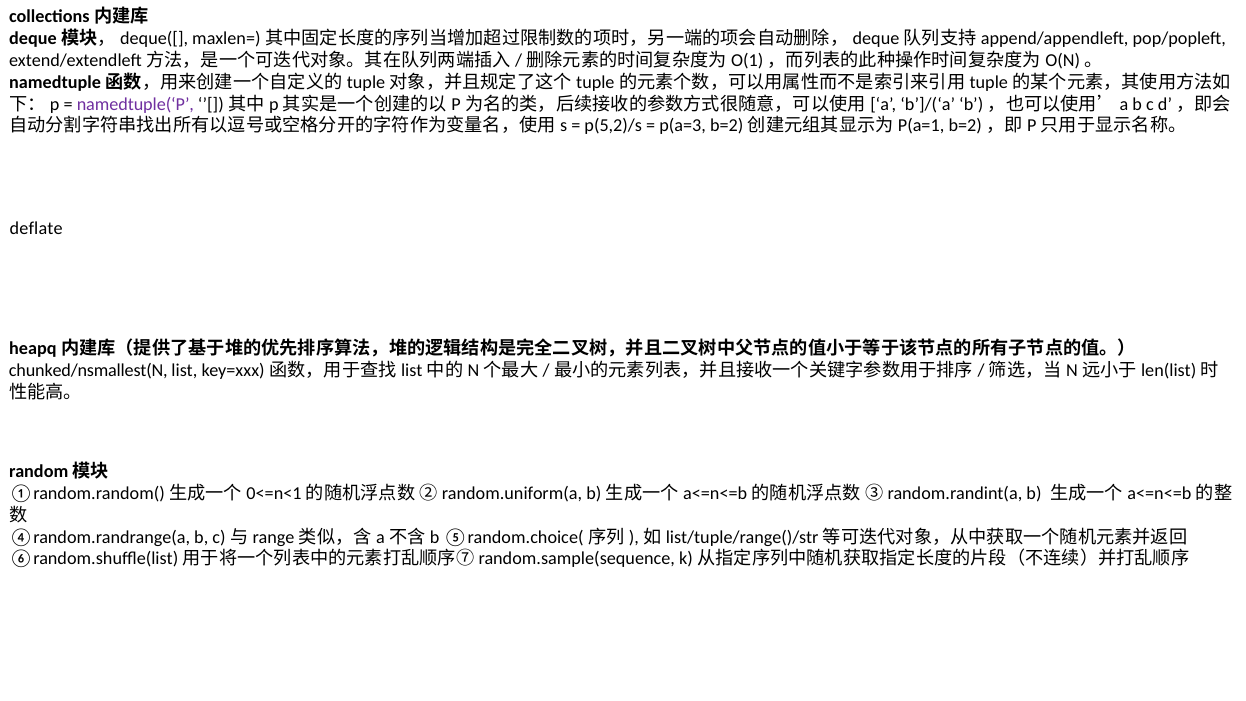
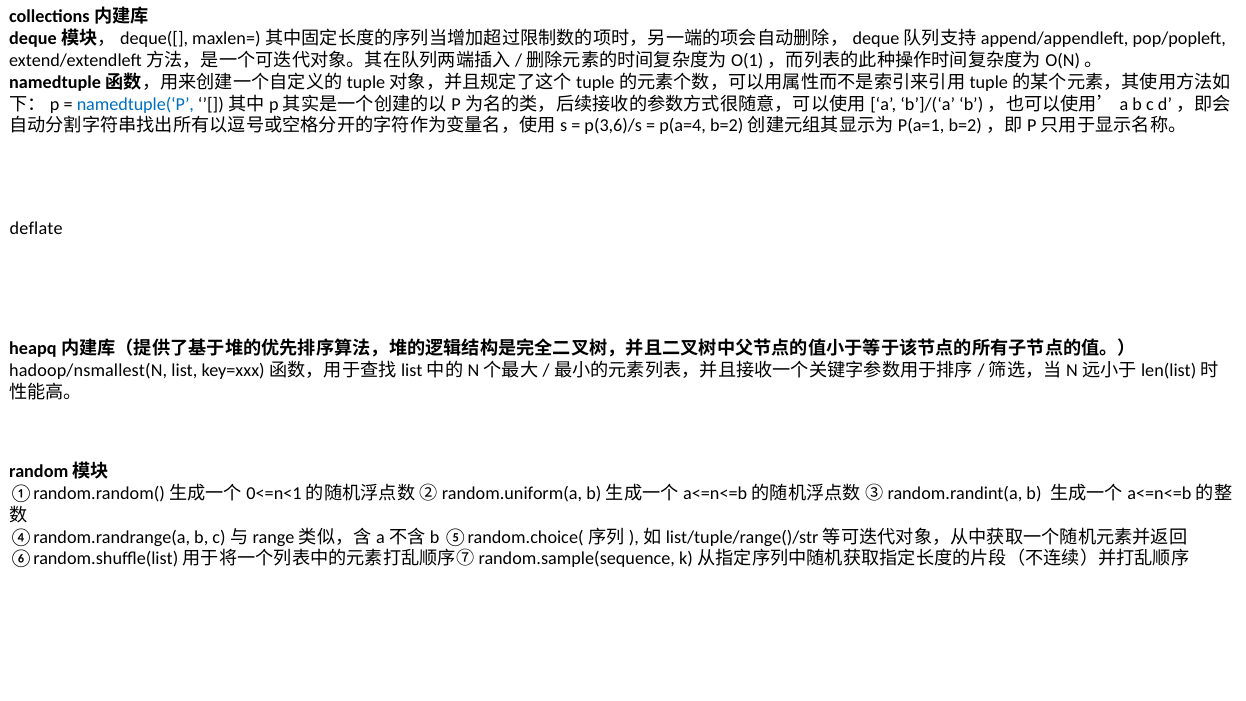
namedtuple(‘P colour: purple -> blue
p(5,2)/s: p(5,2)/s -> p(3,6)/s
p(a=3: p(a=3 -> p(a=4
chunked/nsmallest(N: chunked/nsmallest(N -> hadoop/nsmallest(N
